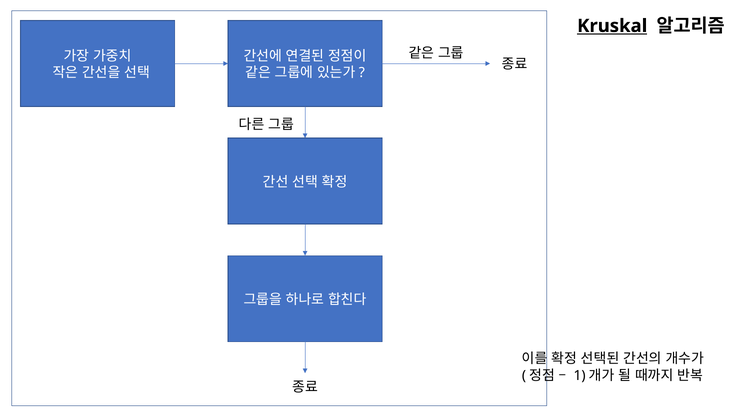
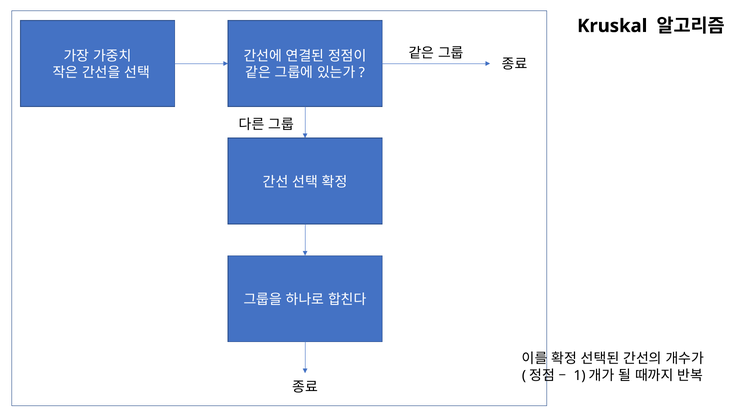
Kruskal underline: present -> none
